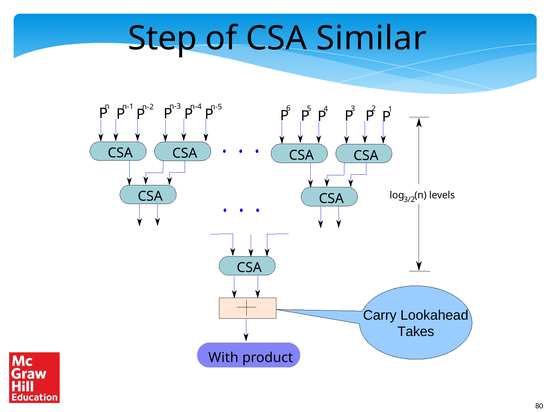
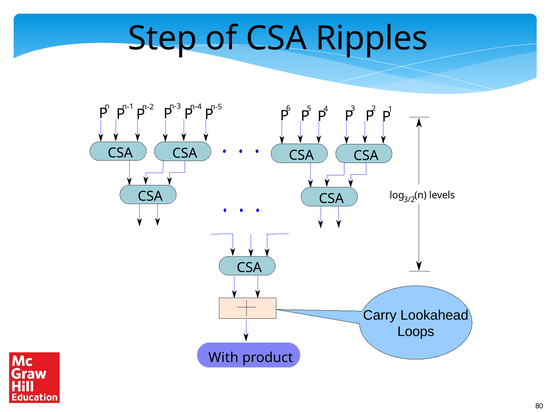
Similar: Similar -> Ripples
Takes: Takes -> Loops
